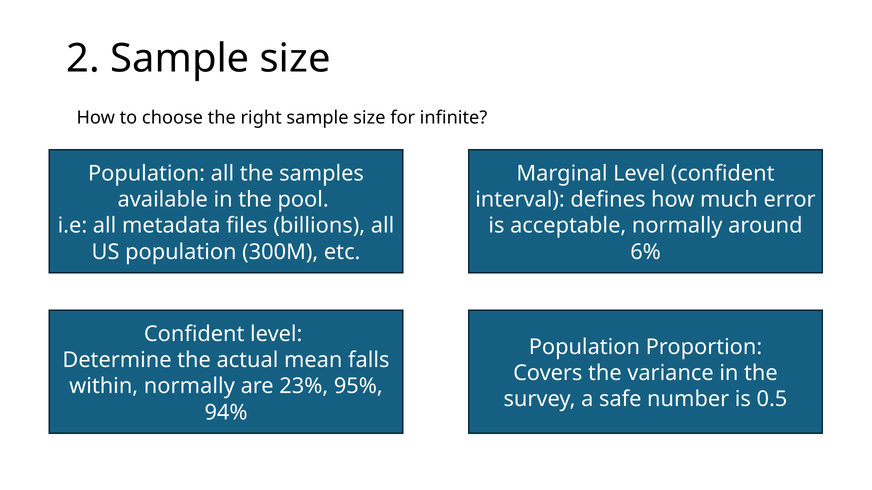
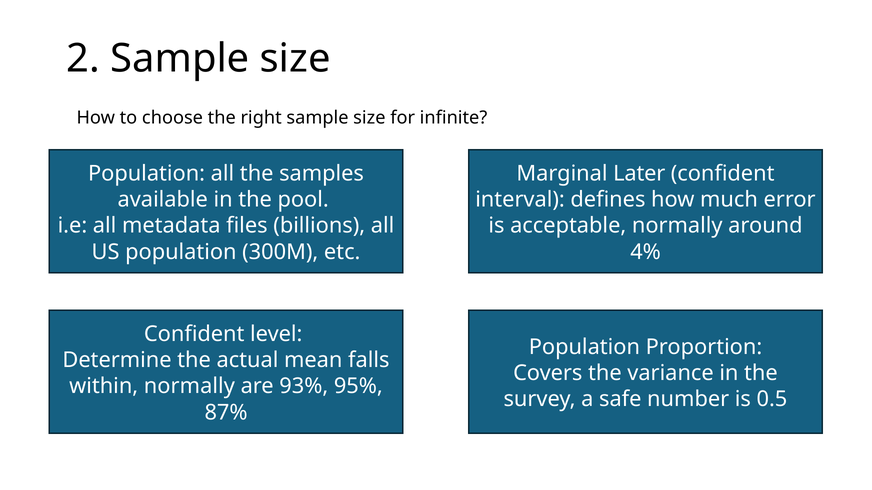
Marginal Level: Level -> Later
6%: 6% -> 4%
23%: 23% -> 93%
94%: 94% -> 87%
